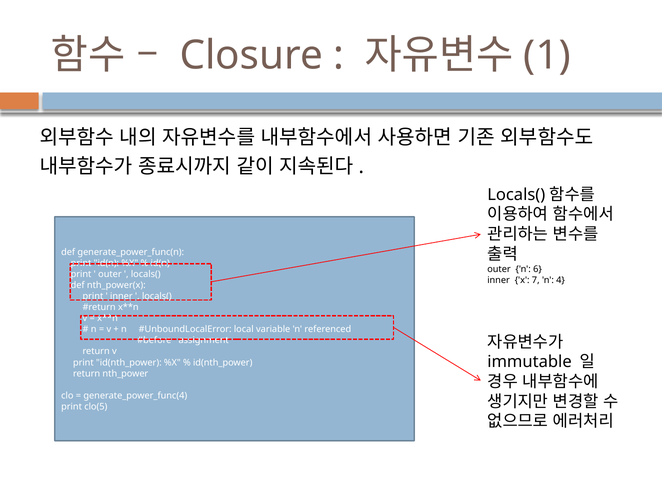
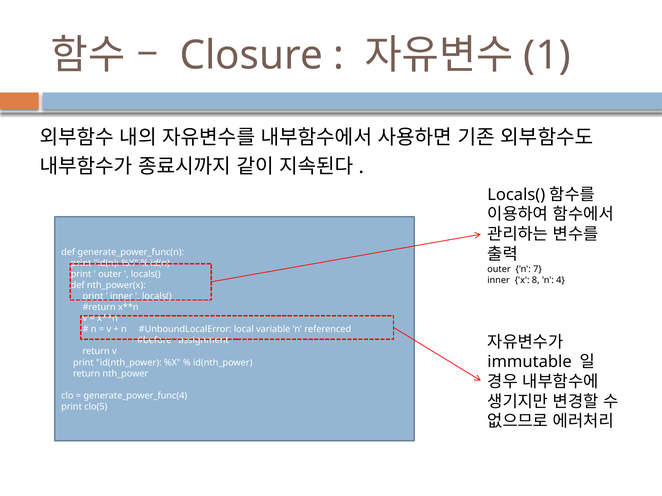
6: 6 -> 7
7: 7 -> 8
